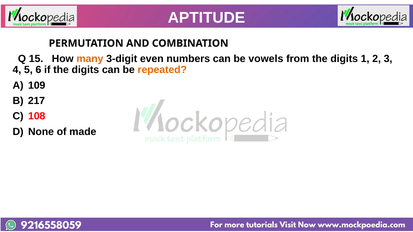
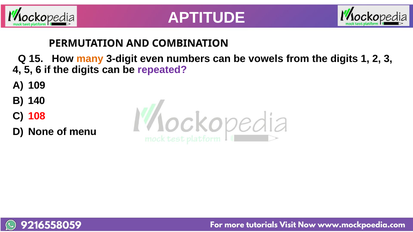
repeated colour: orange -> purple
217: 217 -> 140
made: made -> menu
